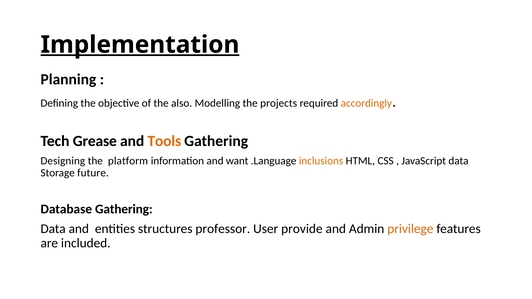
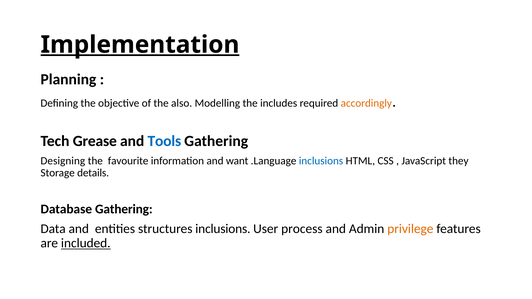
projects: projects -> includes
Tools colour: orange -> blue
platform: platform -> favourite
inclusions at (321, 161) colour: orange -> blue
JavaScript data: data -> they
future: future -> details
structures professor: professor -> inclusions
provide: provide -> process
included underline: none -> present
